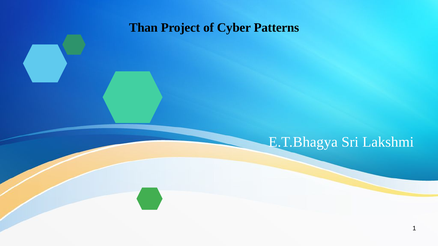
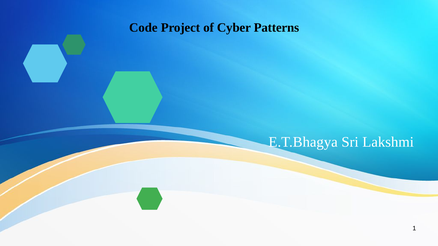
Than: Than -> Code
